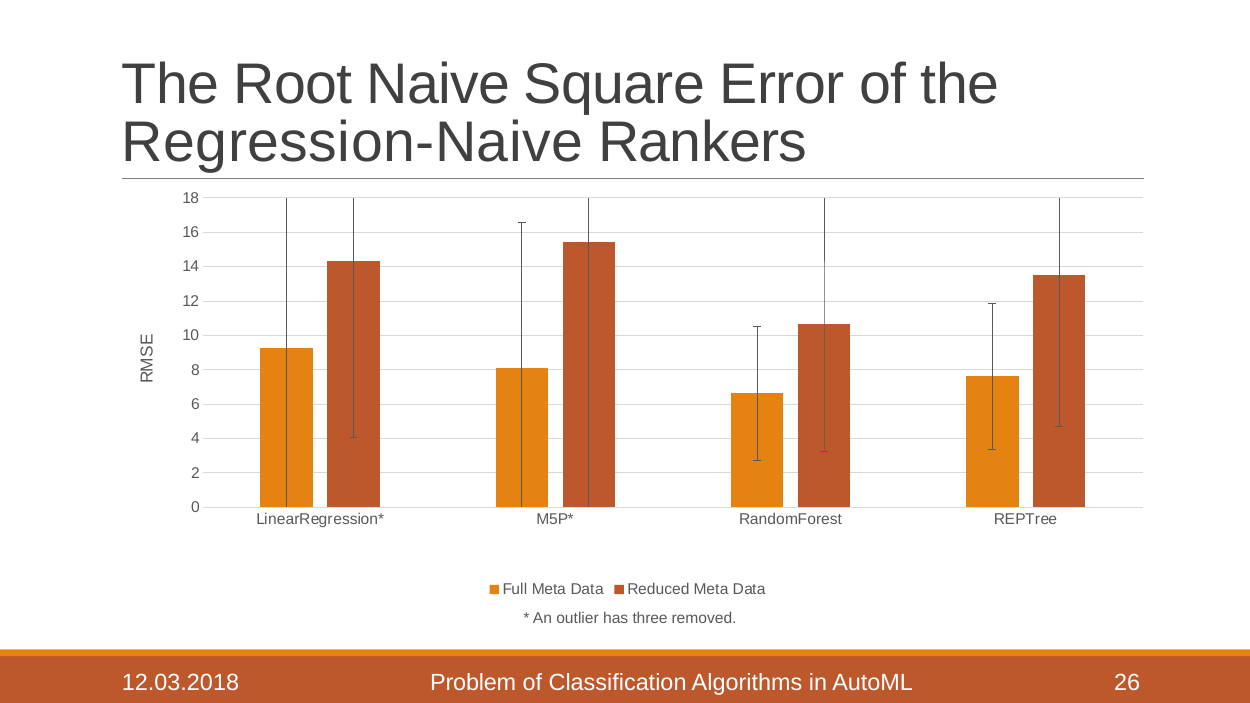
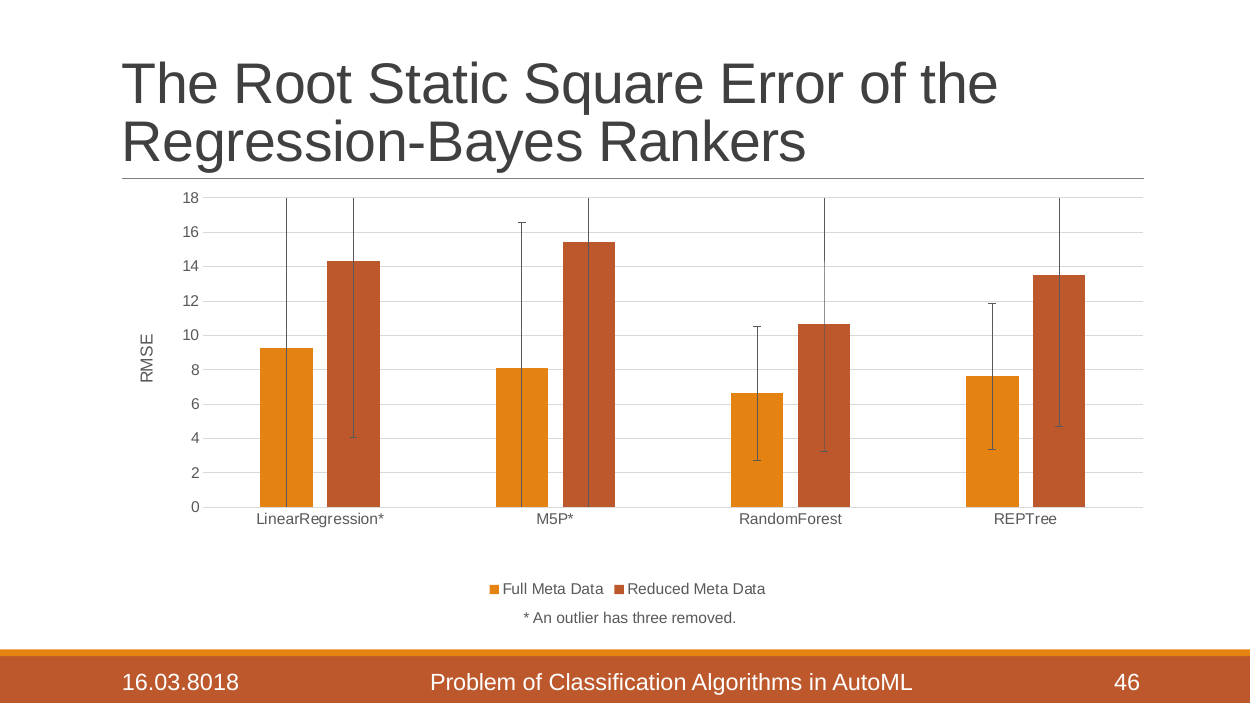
Naive: Naive -> Static
Regression-Naive: Regression-Naive -> Regression-Bayes
12.03.2018: 12.03.2018 -> 16.03.8018
26: 26 -> 46
